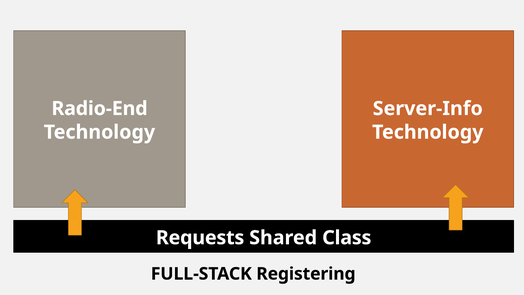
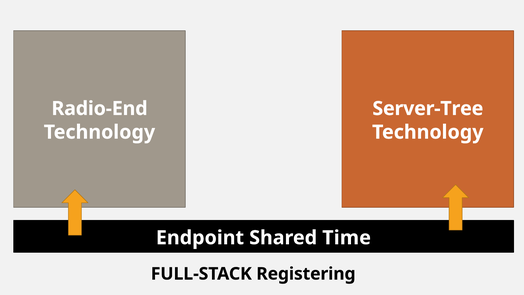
Server-Info: Server-Info -> Server-Tree
Requests: Requests -> Endpoint
Class: Class -> Time
